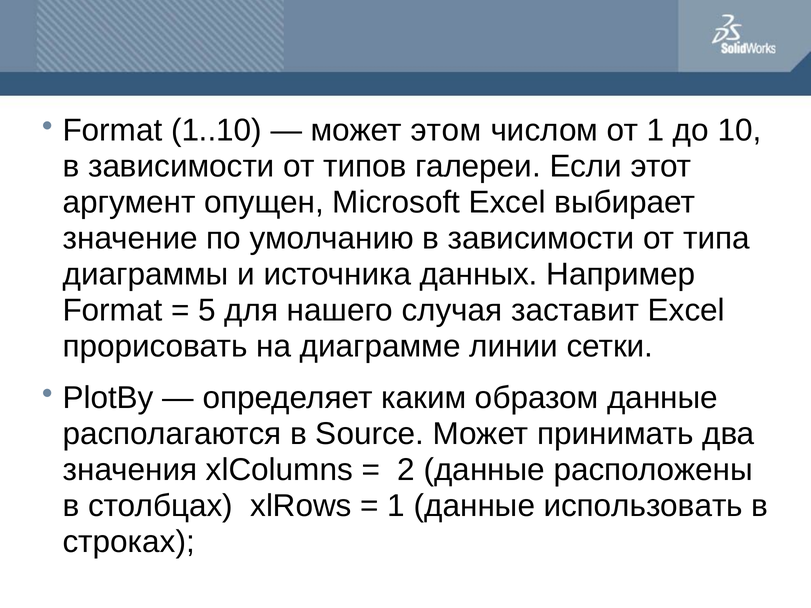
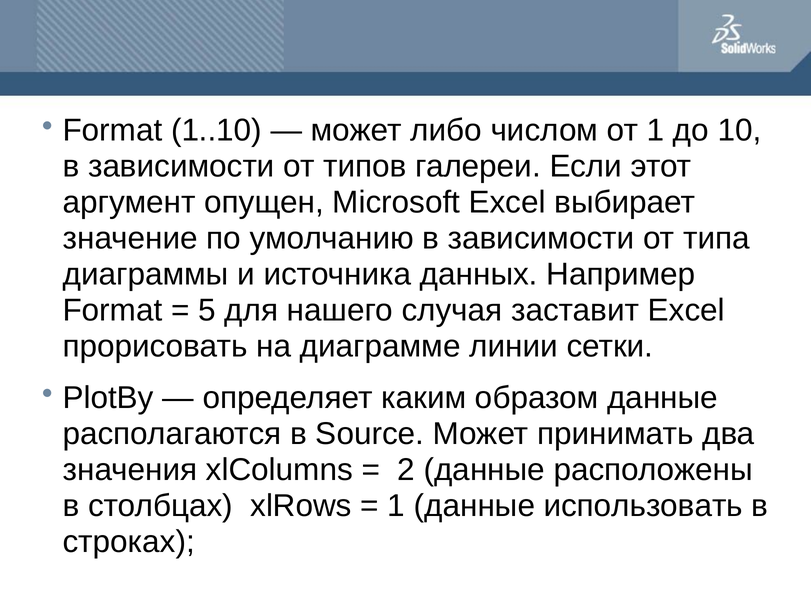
этом: этом -> либо
